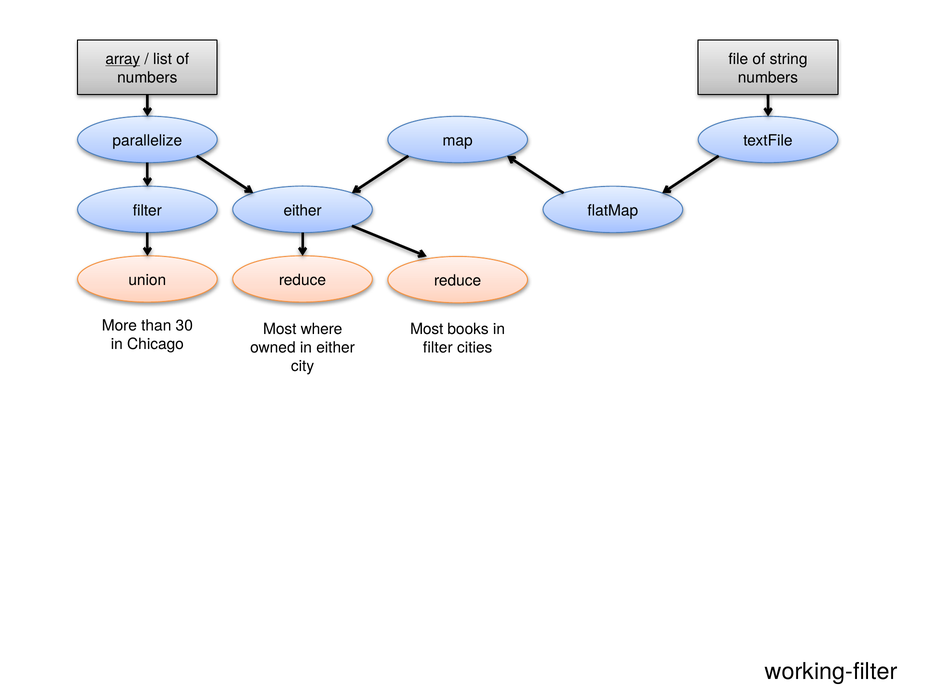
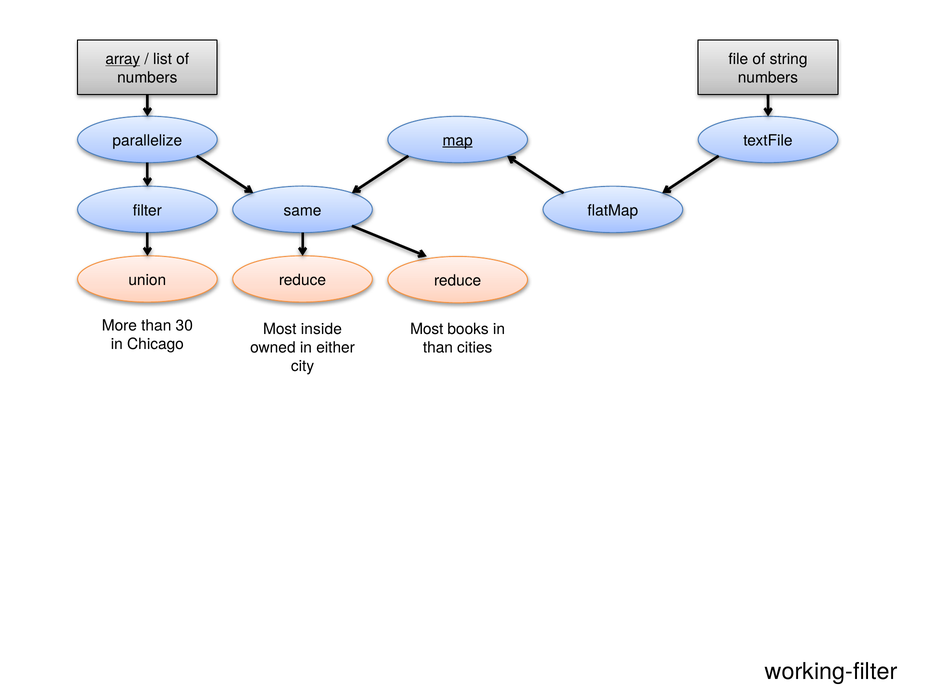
map underline: none -> present
either at (303, 210): either -> same
where: where -> inside
filter at (438, 348): filter -> than
